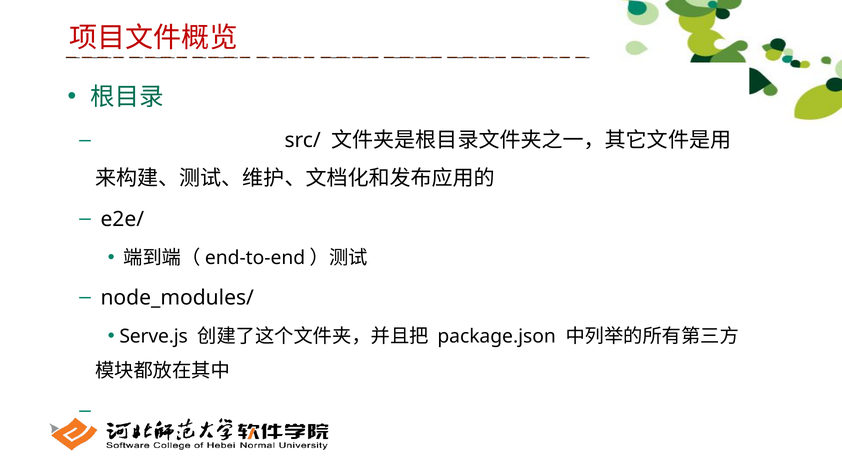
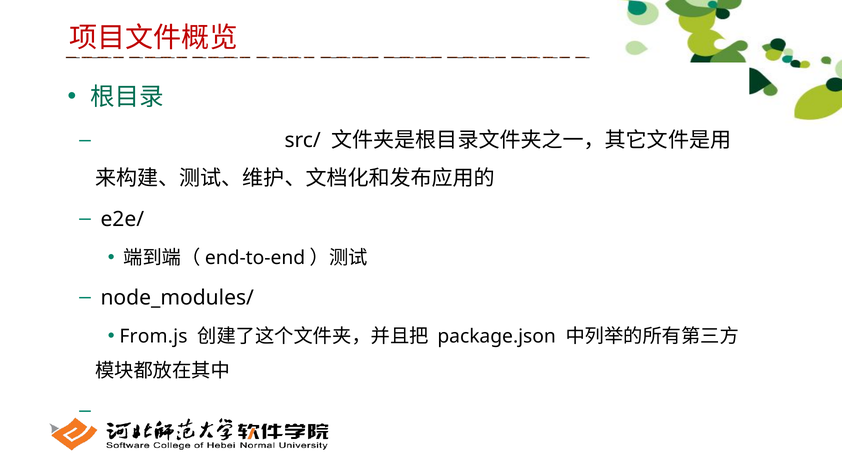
Serve.js: Serve.js -> From.js
